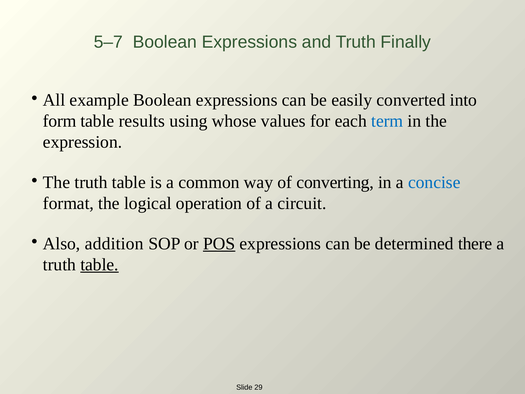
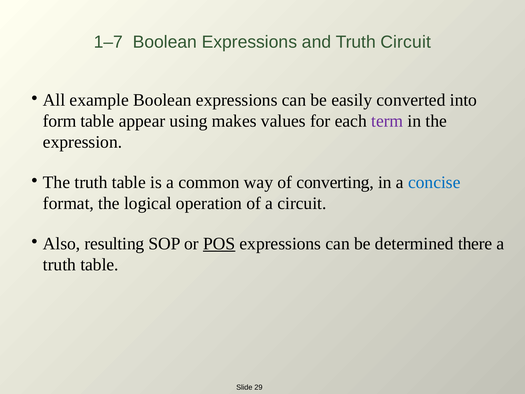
5–7: 5–7 -> 1–7
Truth Finally: Finally -> Circuit
results: results -> appear
whose: whose -> makes
term colour: blue -> purple
addition: addition -> resulting
table at (100, 265) underline: present -> none
